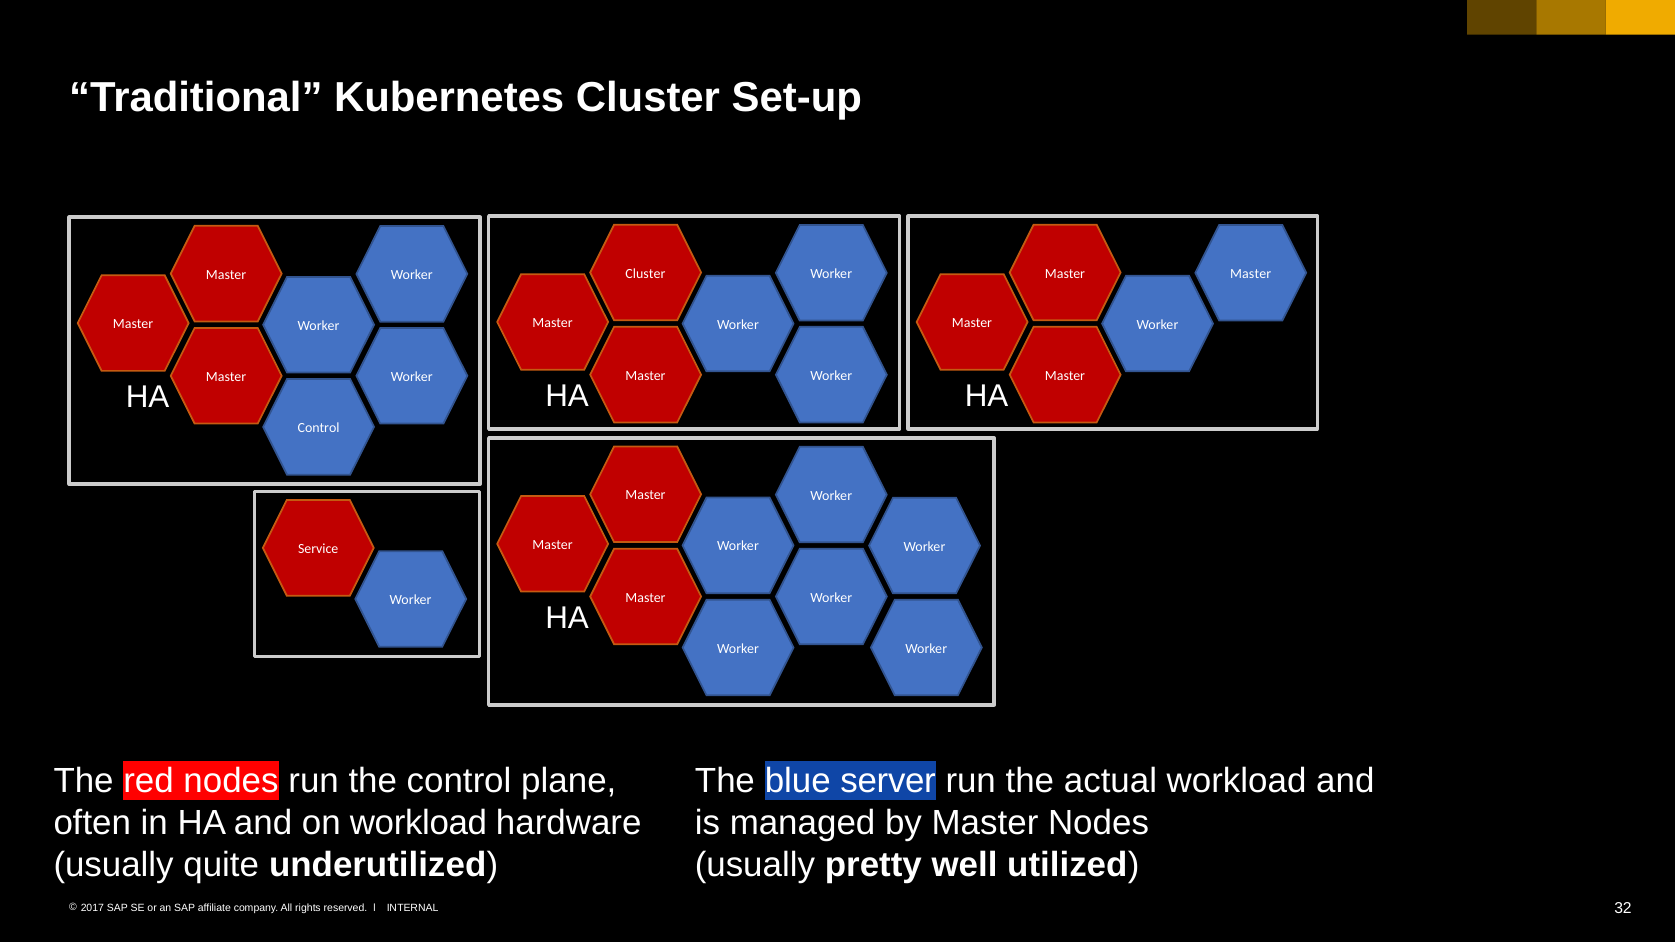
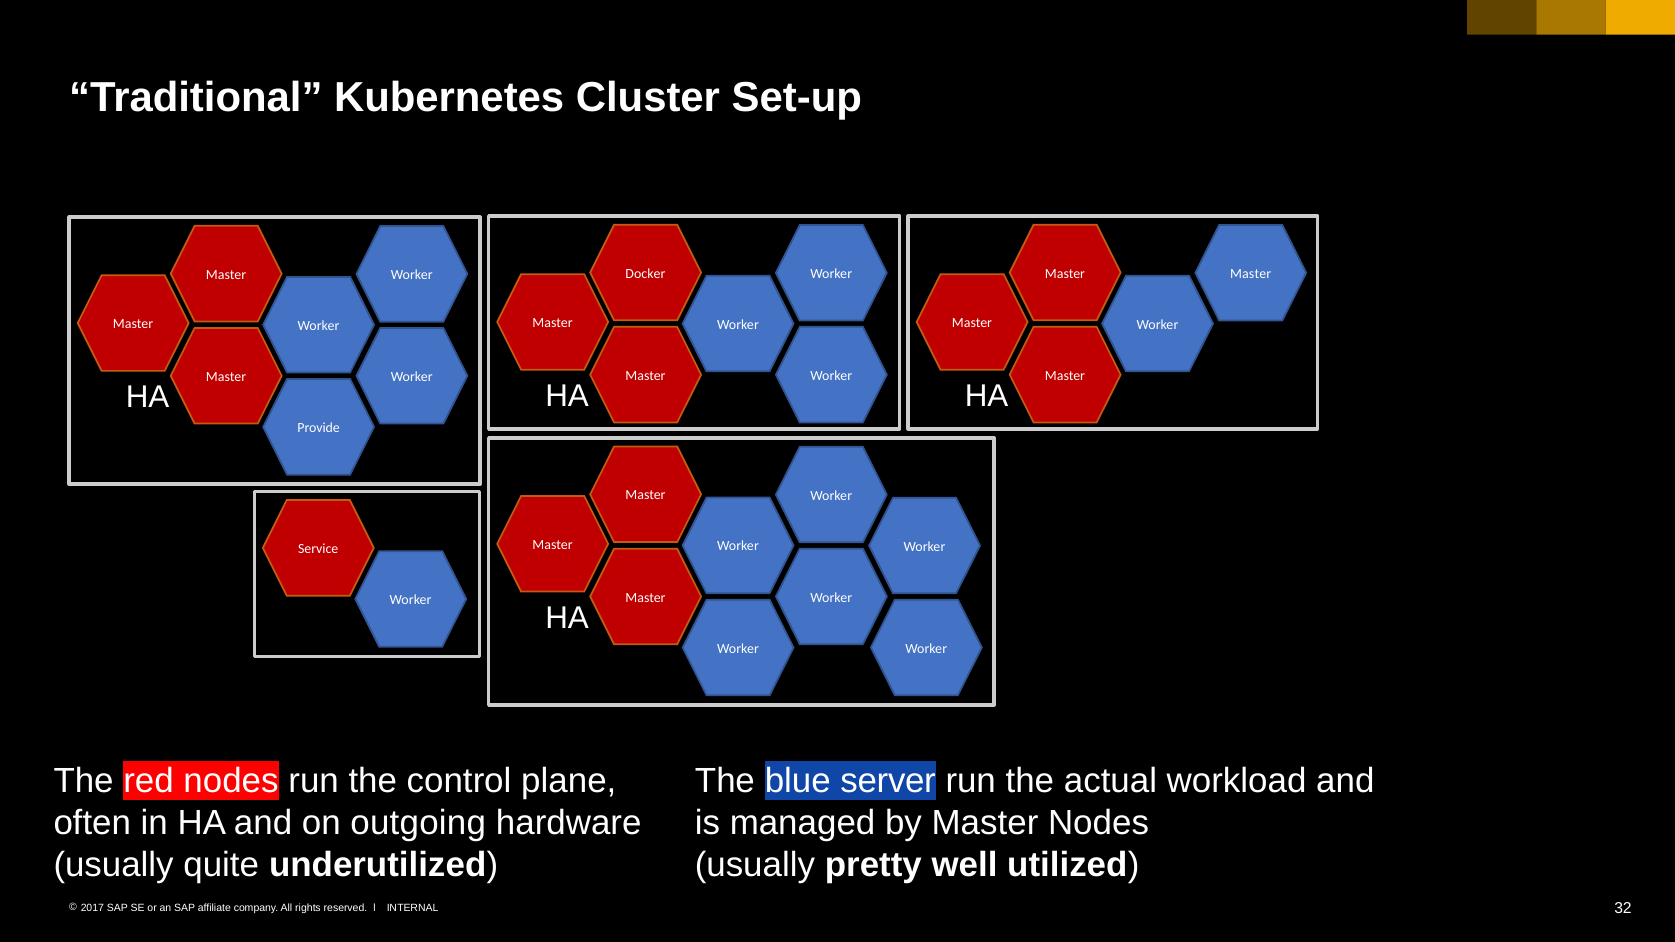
Cluster at (645, 273): Cluster -> Docker
Control at (319, 428): Control -> Provide
on workload: workload -> outgoing
